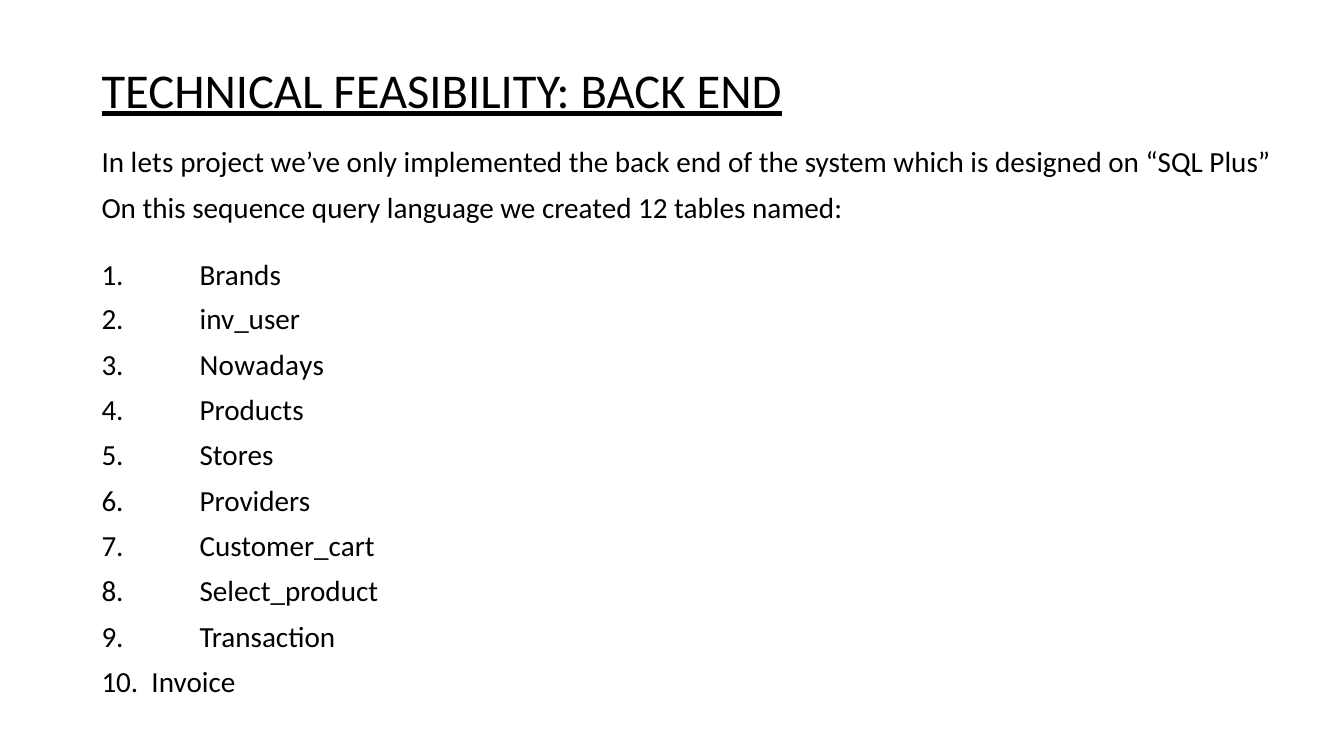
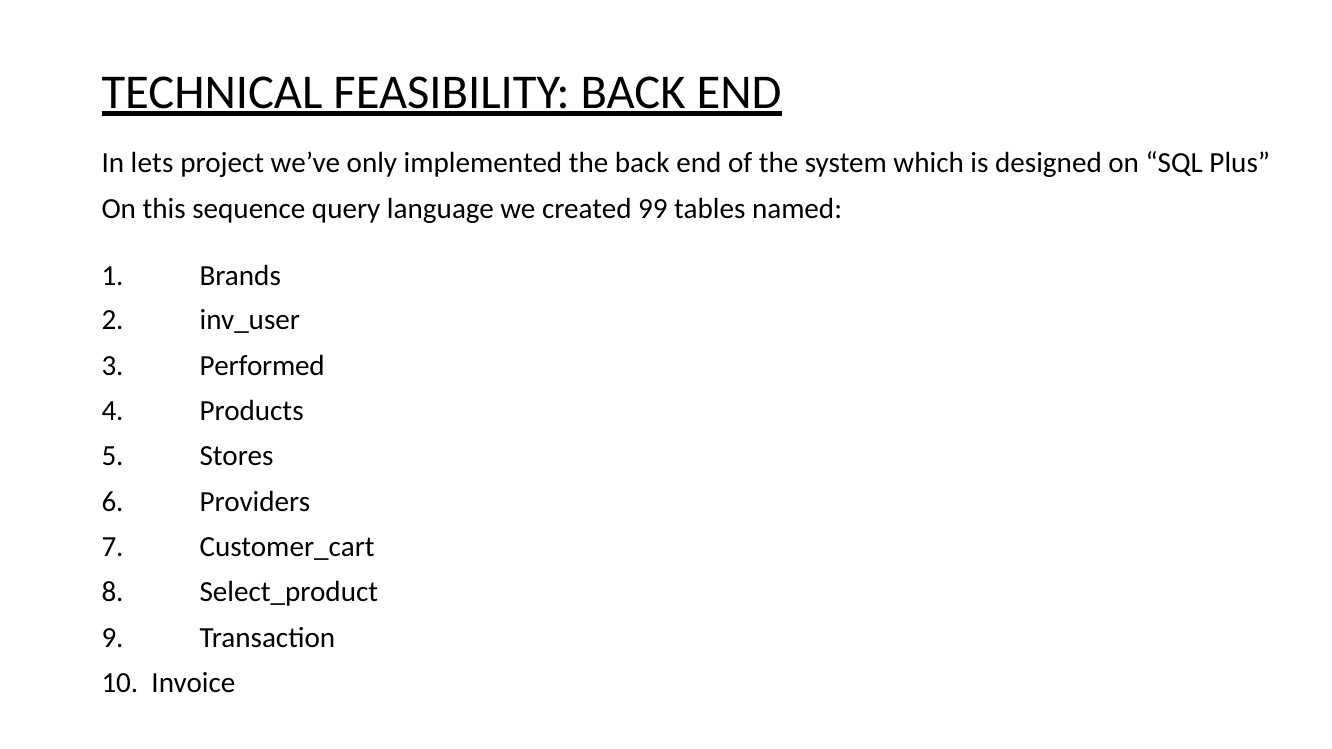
12: 12 -> 99
Nowadays: Nowadays -> Performed
